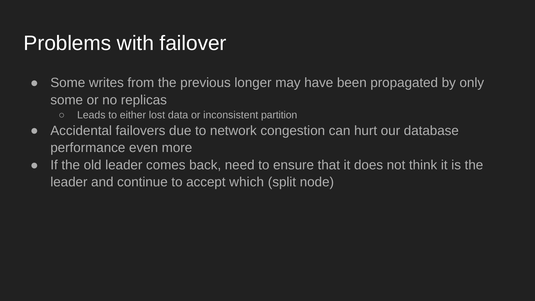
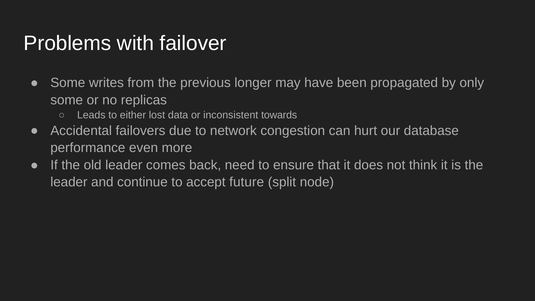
partition: partition -> towards
which: which -> future
